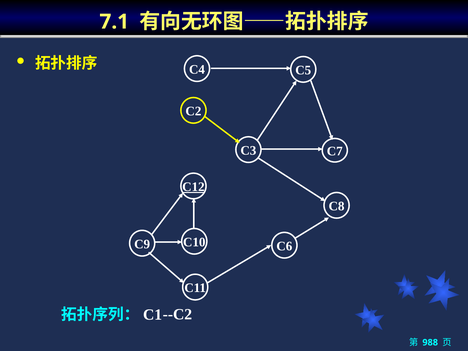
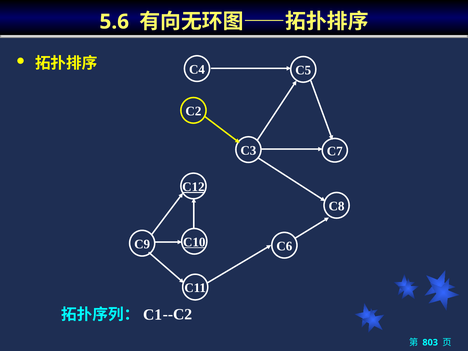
7.1: 7.1 -> 5.6
C10 underline: none -> present
988: 988 -> 803
